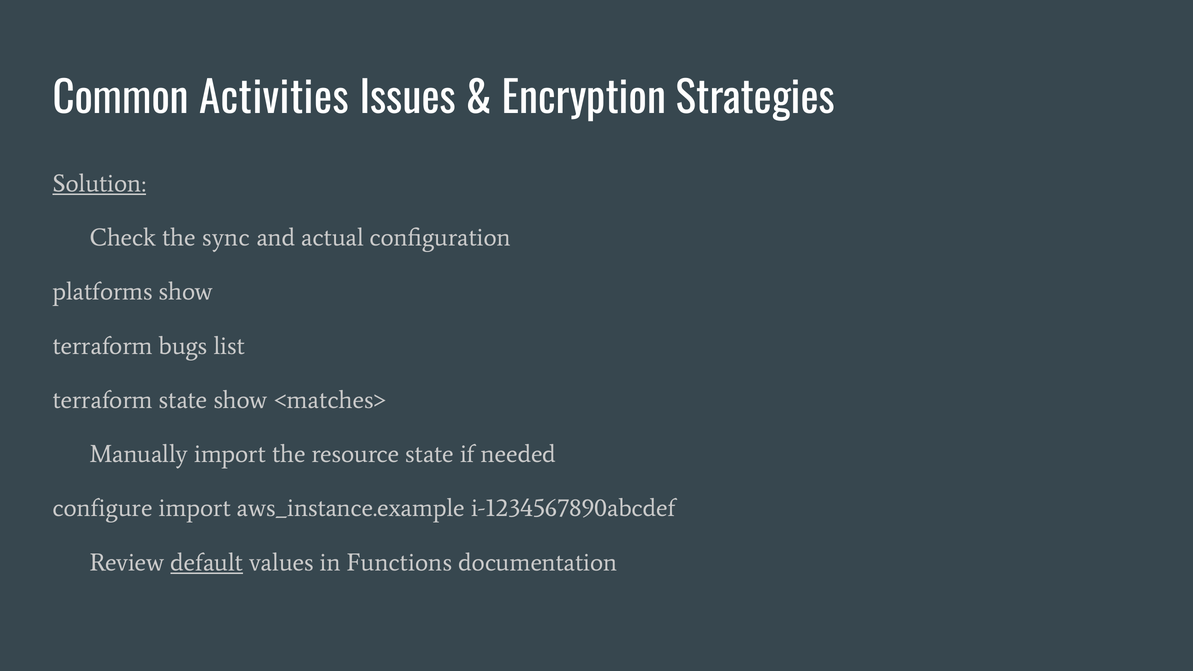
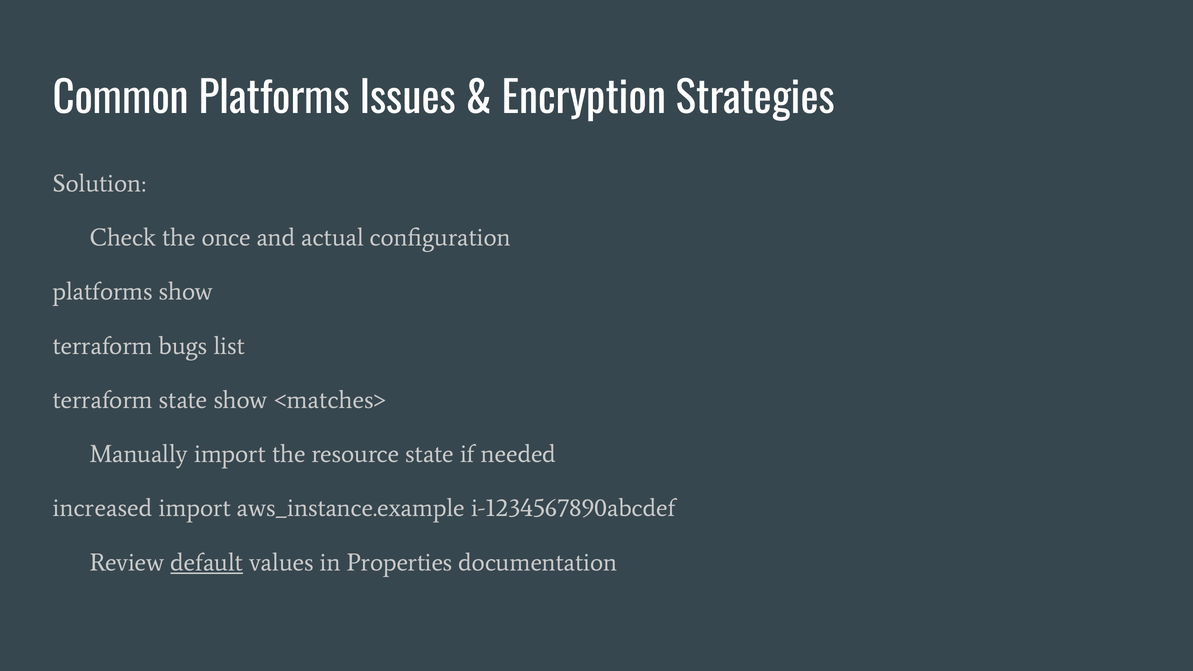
Common Activities: Activities -> Platforms
Solution underline: present -> none
sync: sync -> once
configure: configure -> increased
Functions: Functions -> Properties
